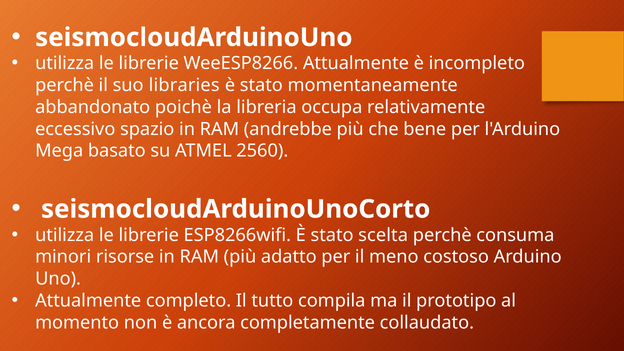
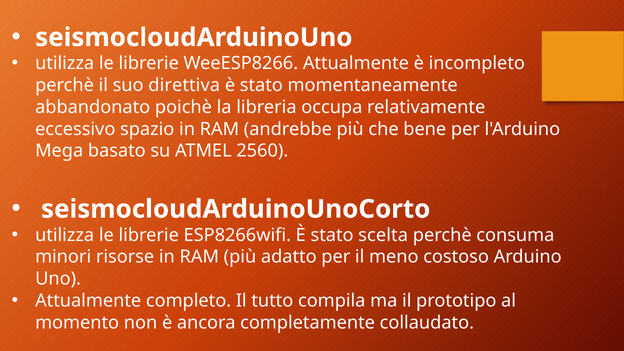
libraries: libraries -> direttiva
